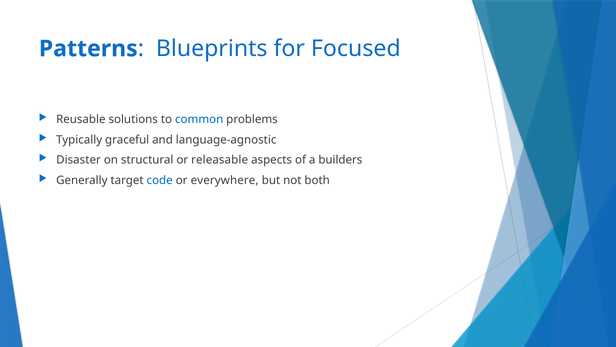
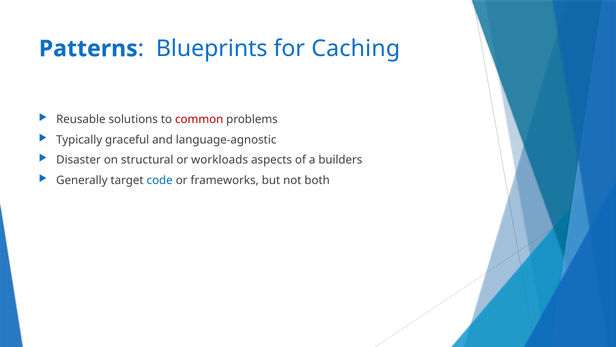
Focused: Focused -> Caching
common colour: blue -> red
releasable: releasable -> workloads
everywhere: everywhere -> frameworks
